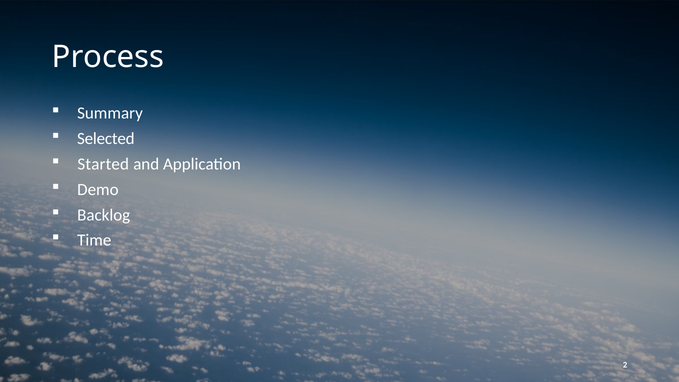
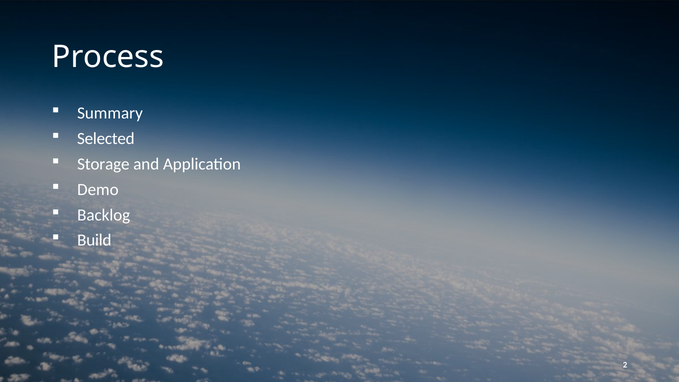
Started: Started -> Storage
Time: Time -> Build
